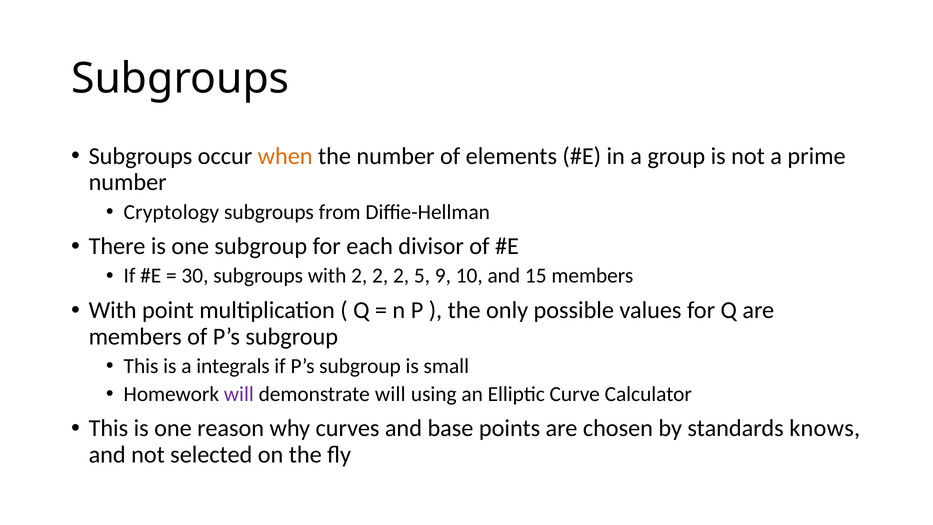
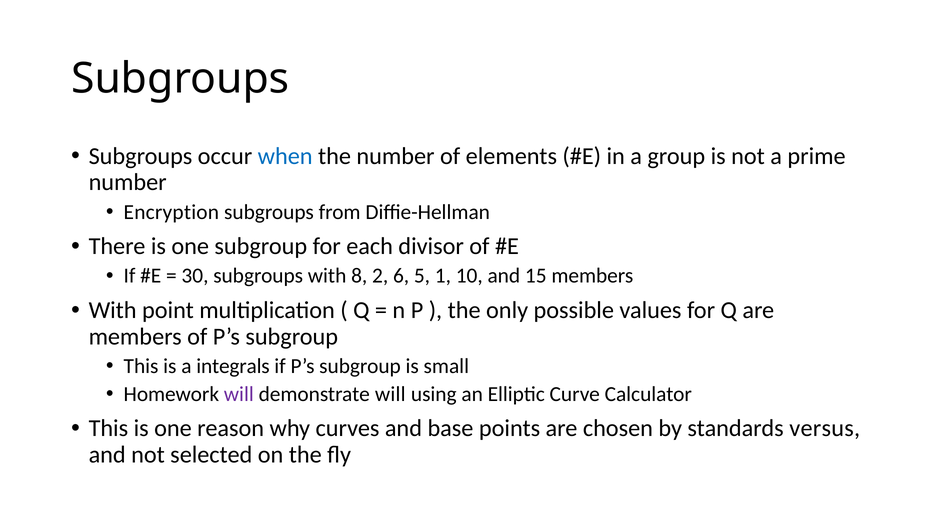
when colour: orange -> blue
Cryptology: Cryptology -> Encryption
with 2: 2 -> 8
2 at (401, 276): 2 -> 6
9: 9 -> 1
knows: knows -> versus
